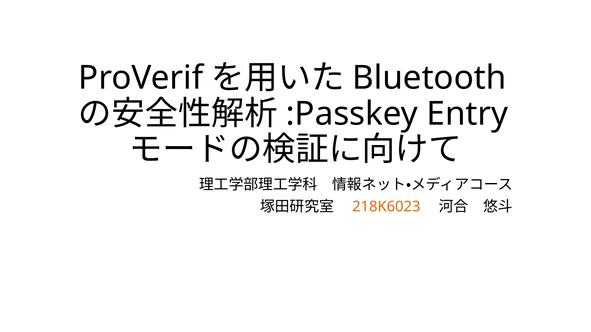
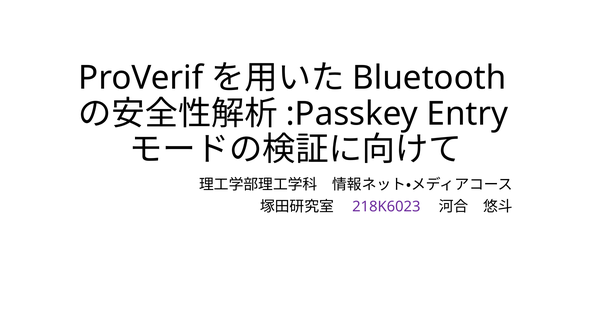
218K6023 colour: orange -> purple
